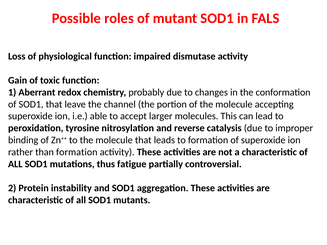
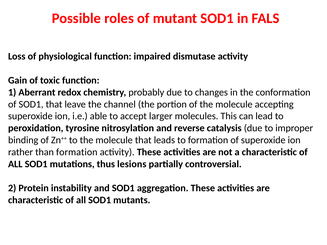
fatigue: fatigue -> lesions
